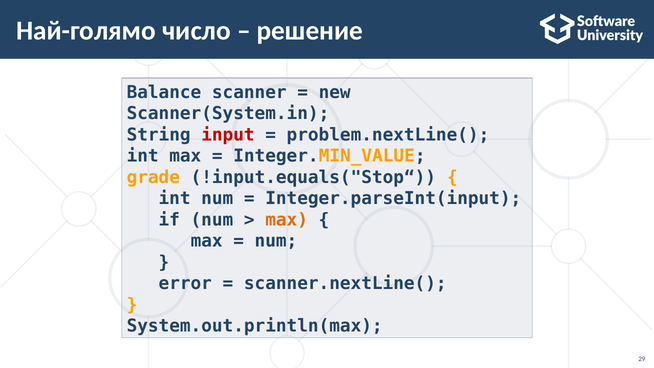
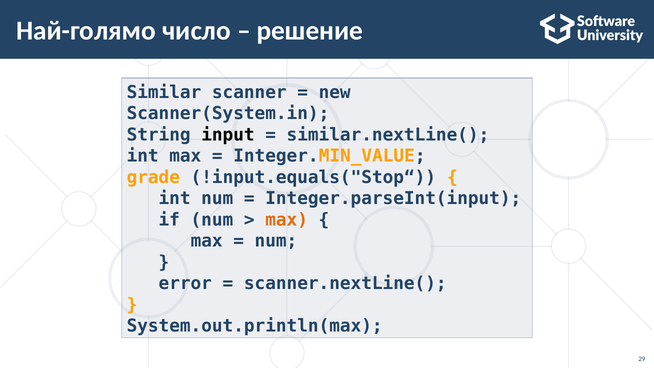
Balance: Balance -> Similar
input colour: red -> black
problem.nextLine(: problem.nextLine( -> similar.nextLine(
